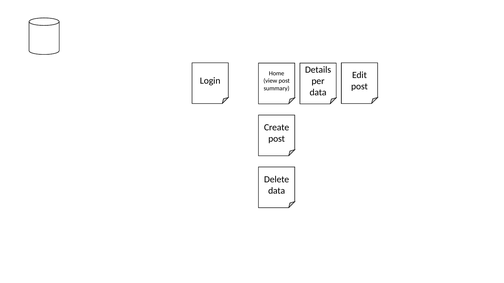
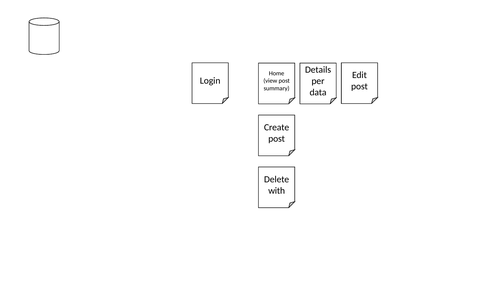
data at (277, 191): data -> with
